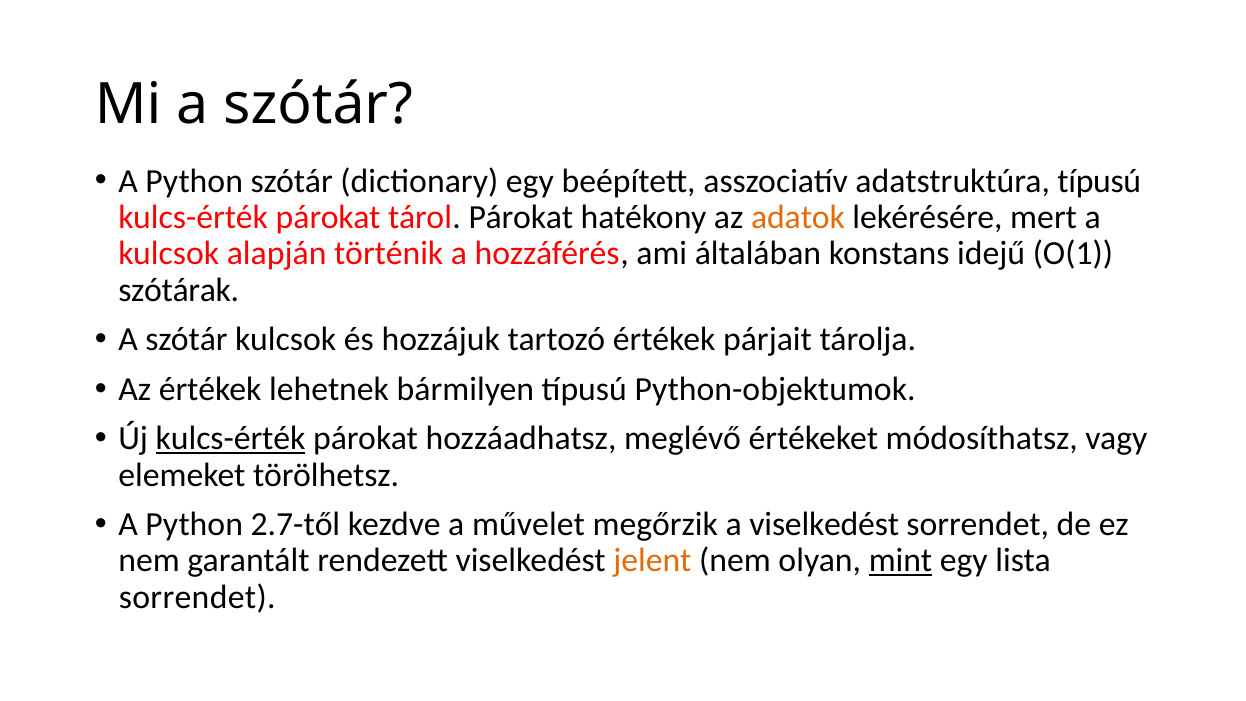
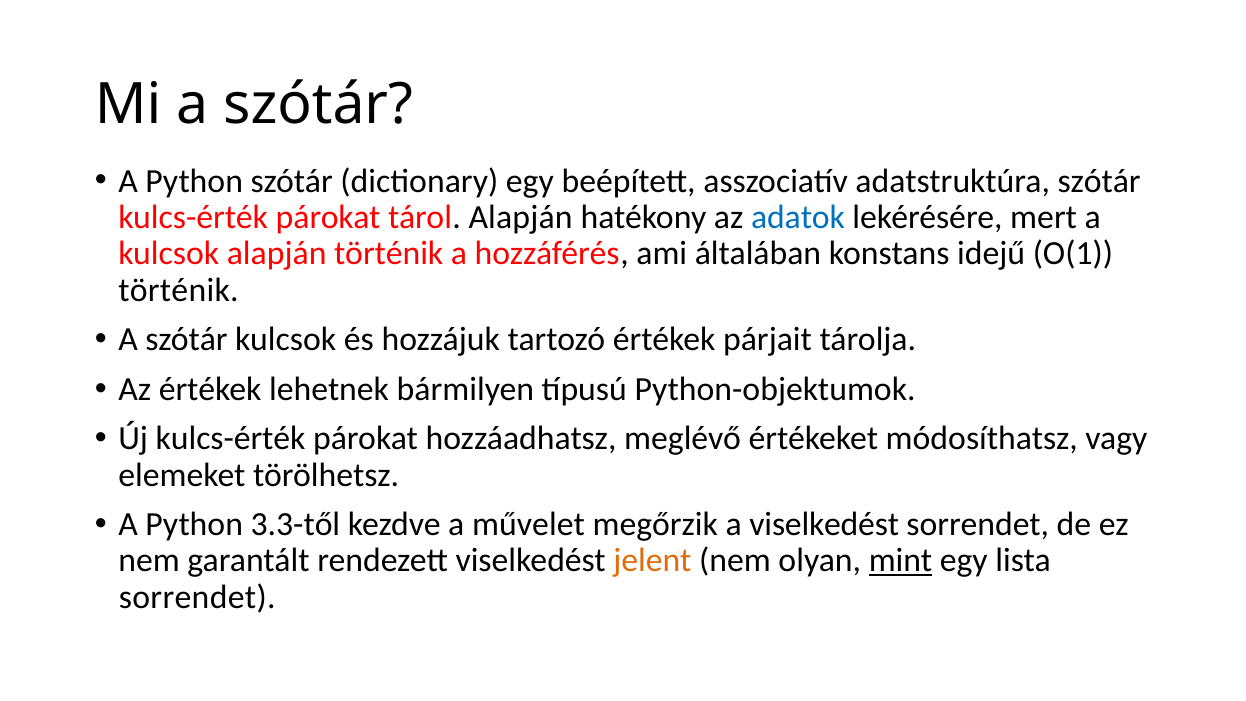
adatstruktúra típusú: típusú -> szótár
tárol Párokat: Párokat -> Alapján
adatok colour: orange -> blue
szótárak at (179, 290): szótárak -> történik
kulcs-érték at (231, 438) underline: present -> none
2.7-től: 2.7-től -> 3.3-től
